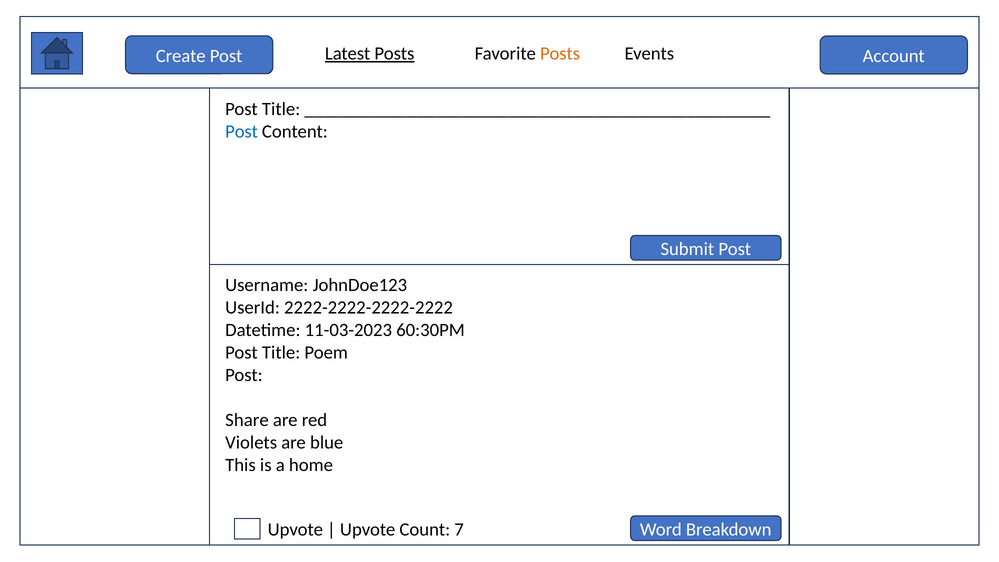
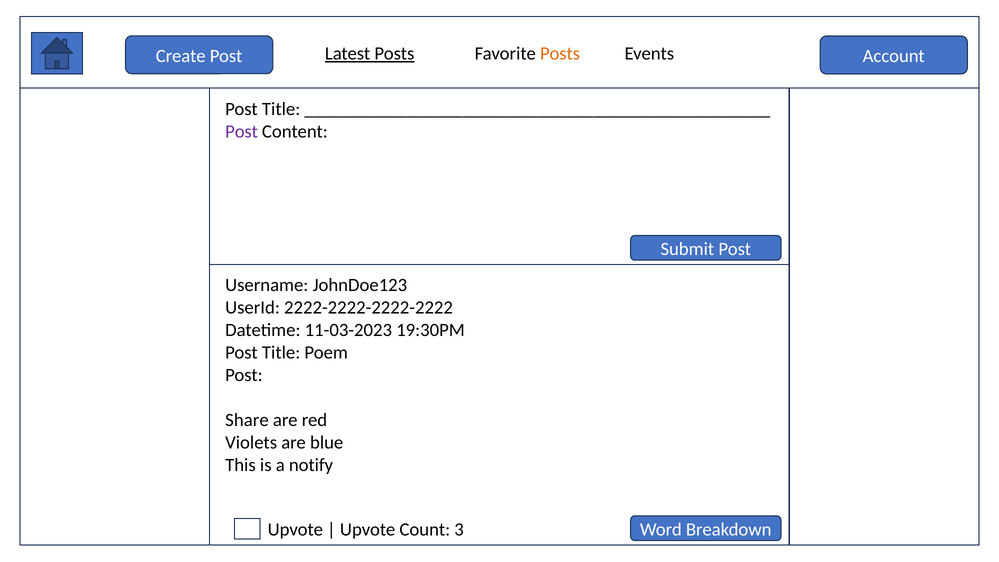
Post at (242, 131) colour: blue -> purple
60:30PM: 60:30PM -> 19:30PM
home: home -> notify
7: 7 -> 3
